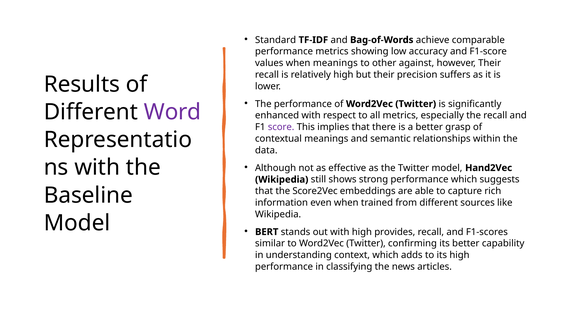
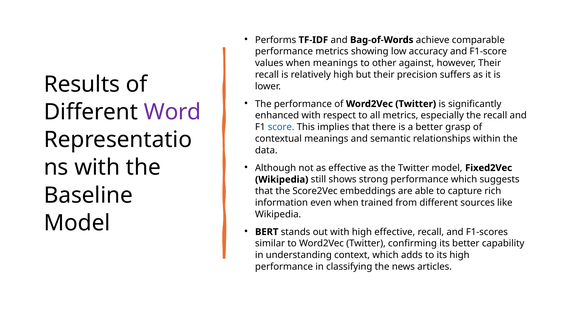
Standard: Standard -> Performs
score colour: purple -> blue
Hand2Vec: Hand2Vec -> Fixed2Vec
high provides: provides -> effective
